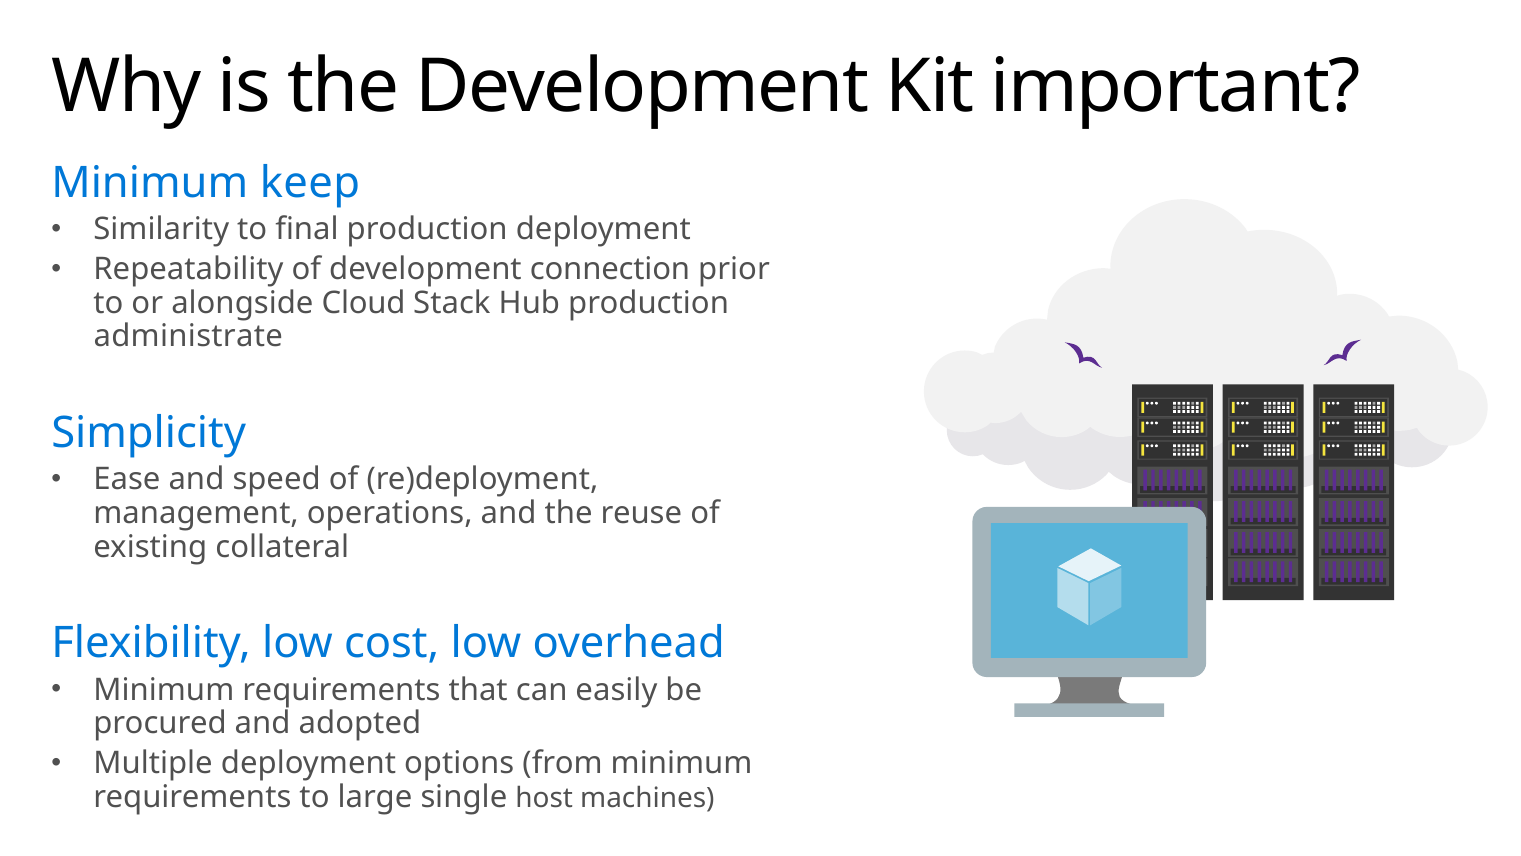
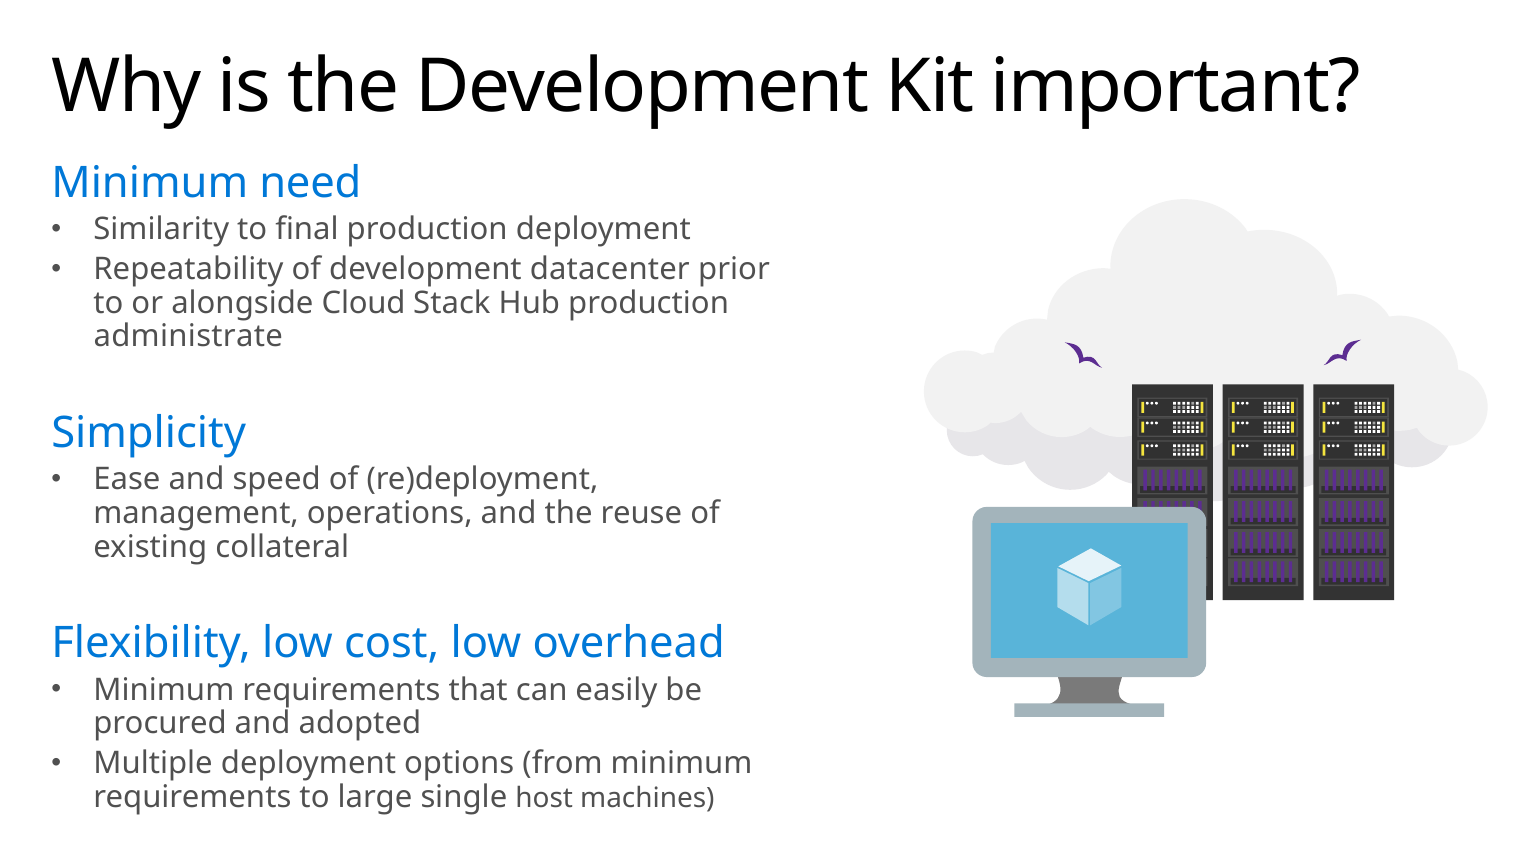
keep: keep -> need
connection: connection -> datacenter
